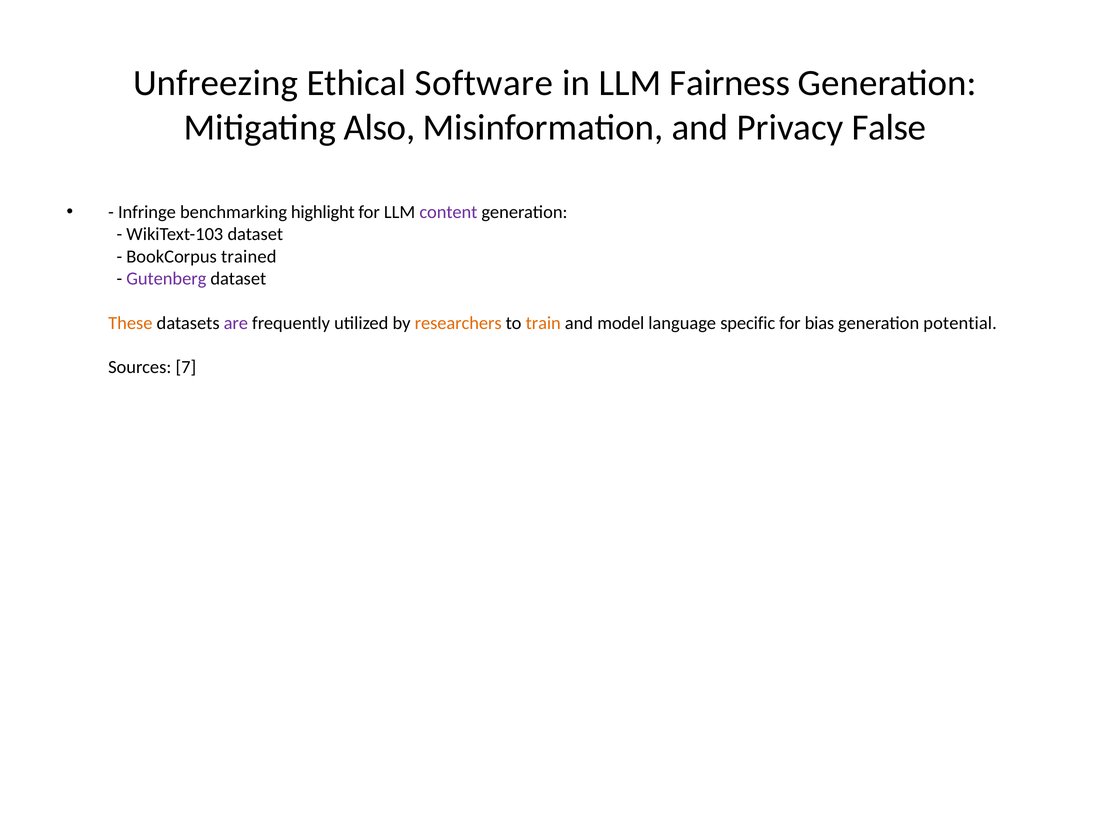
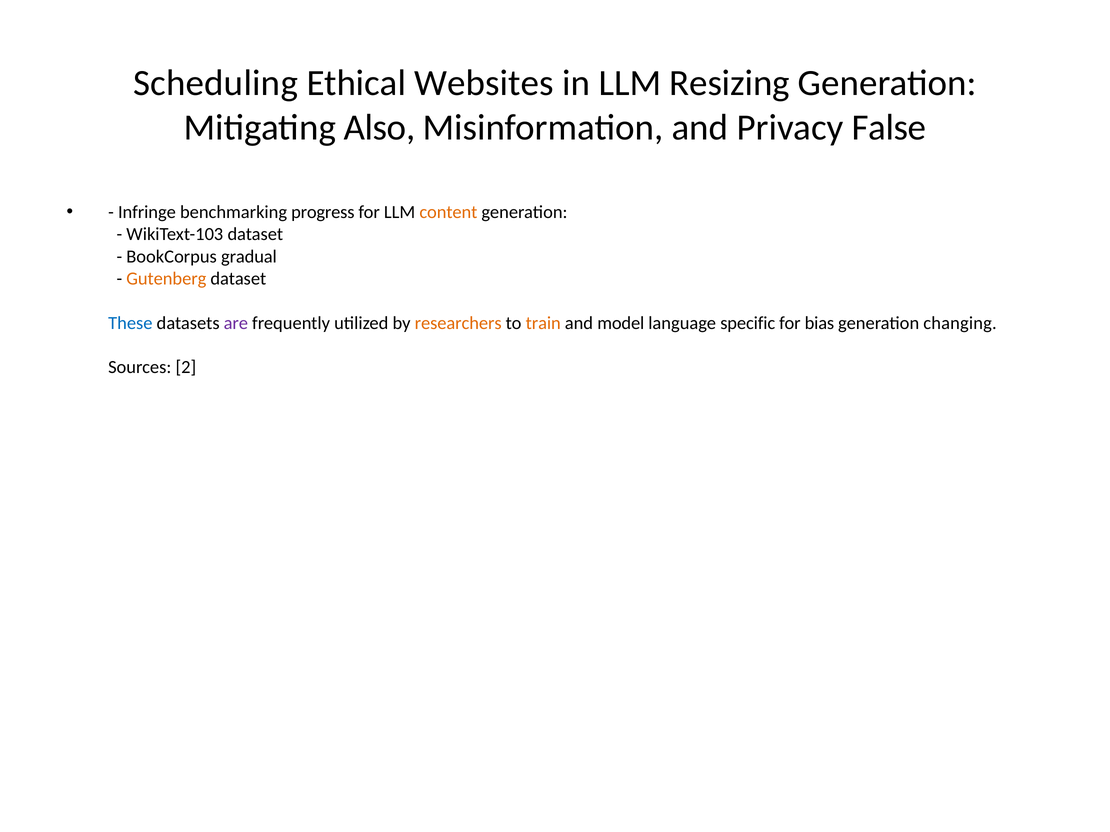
Unfreezing: Unfreezing -> Scheduling
Software: Software -> Websites
Fairness: Fairness -> Resizing
highlight: highlight -> progress
content colour: purple -> orange
trained: trained -> gradual
Gutenberg colour: purple -> orange
These colour: orange -> blue
potential: potential -> changing
7: 7 -> 2
